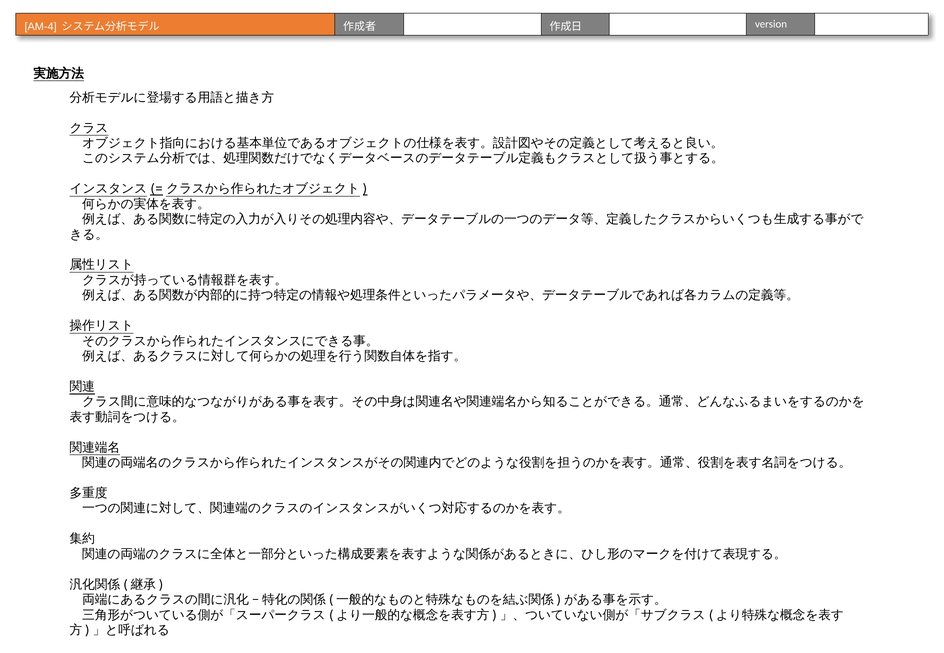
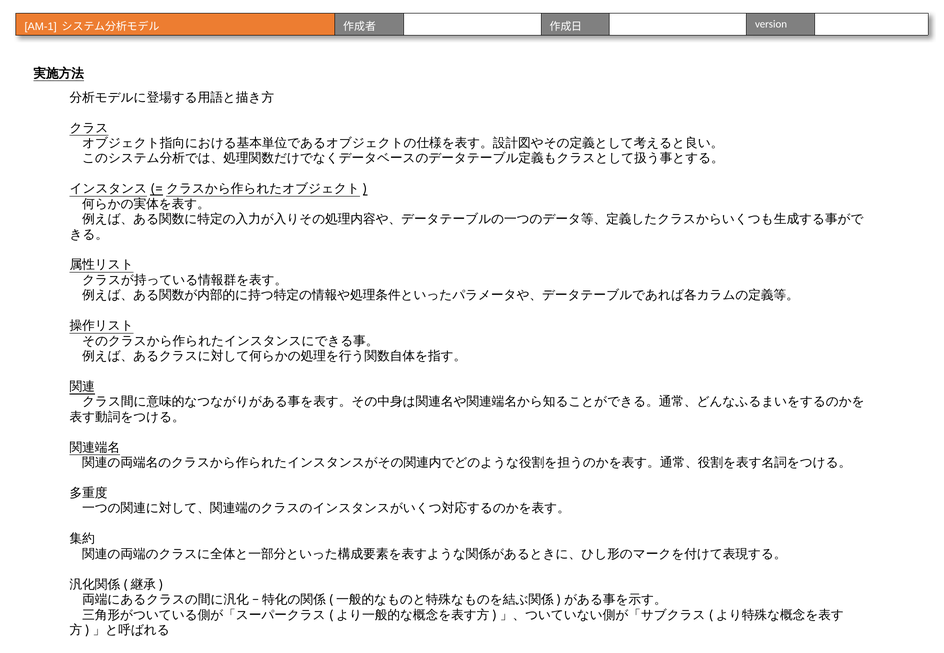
AM-4: AM-4 -> AM-1
